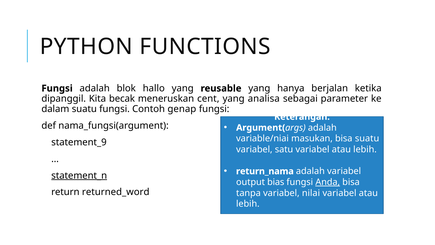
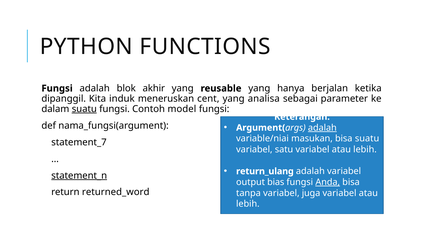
hallo: hallo -> akhir
becak: becak -> induk
suatu at (84, 109) underline: none -> present
genap: genap -> model
adalah at (322, 128) underline: none -> present
statement_9: statement_9 -> statement_7
return_nama: return_nama -> return_ulang
nilai: nilai -> juga
